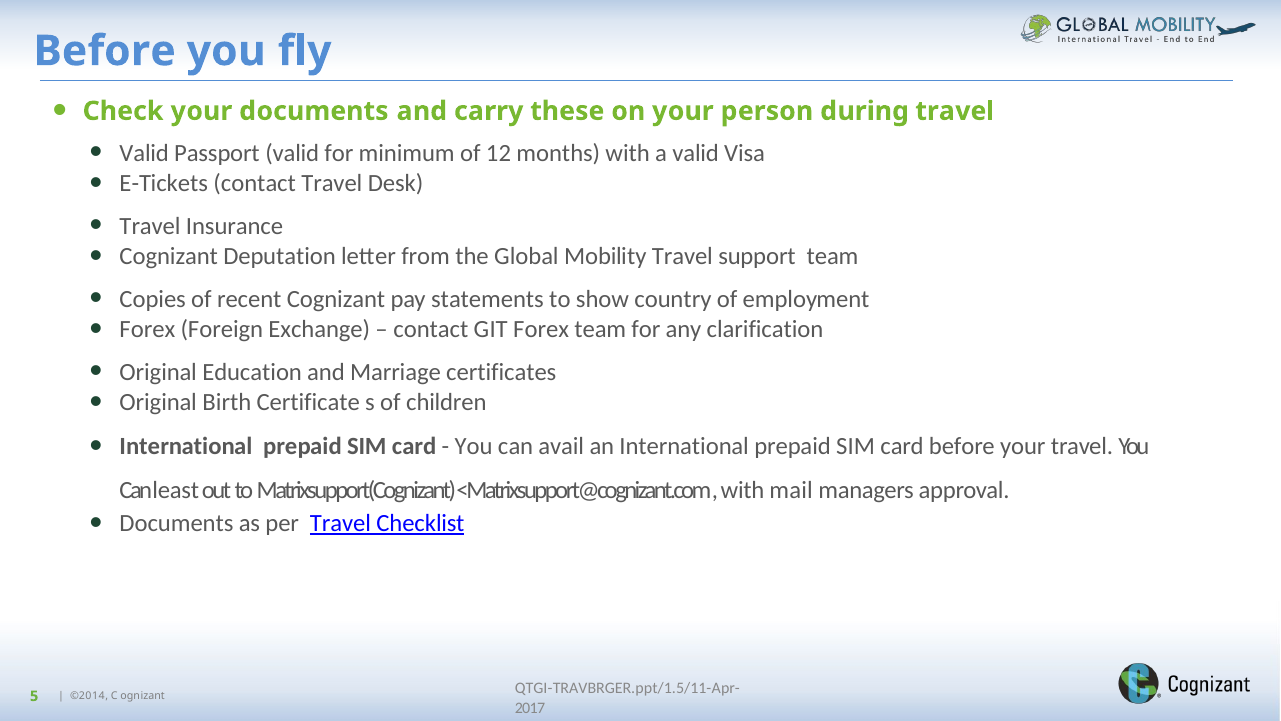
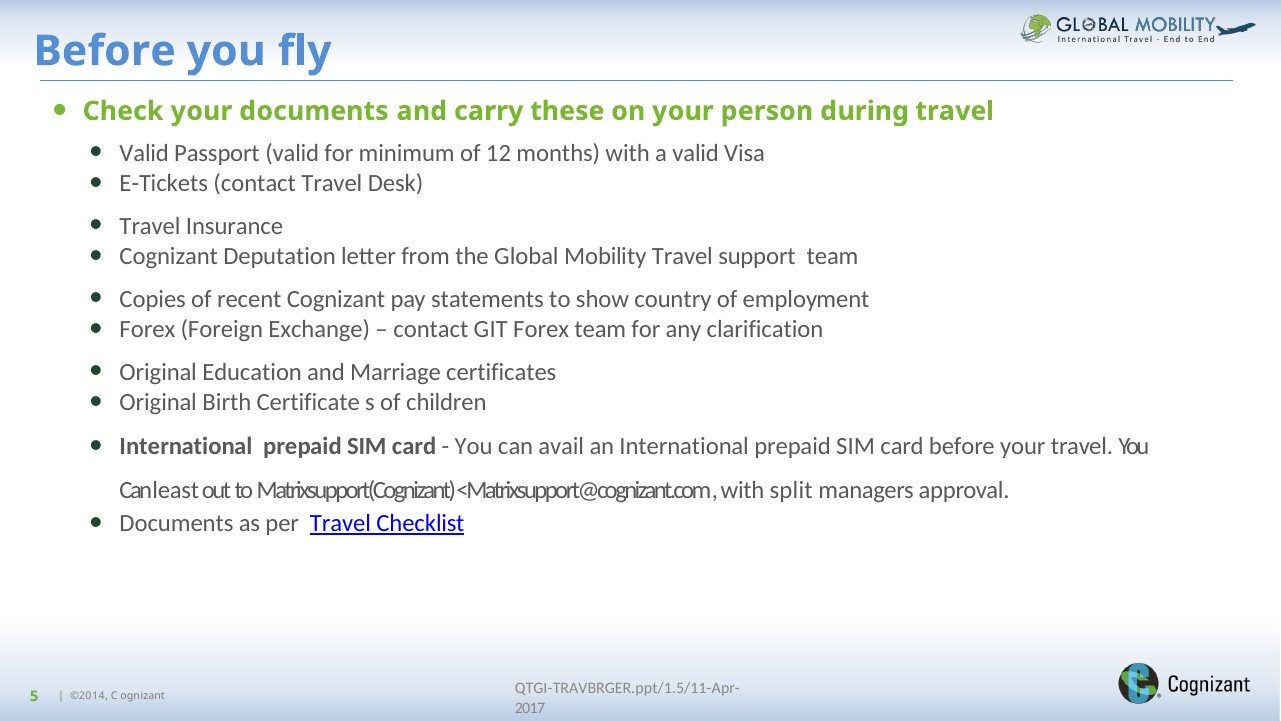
mail: mail -> split
